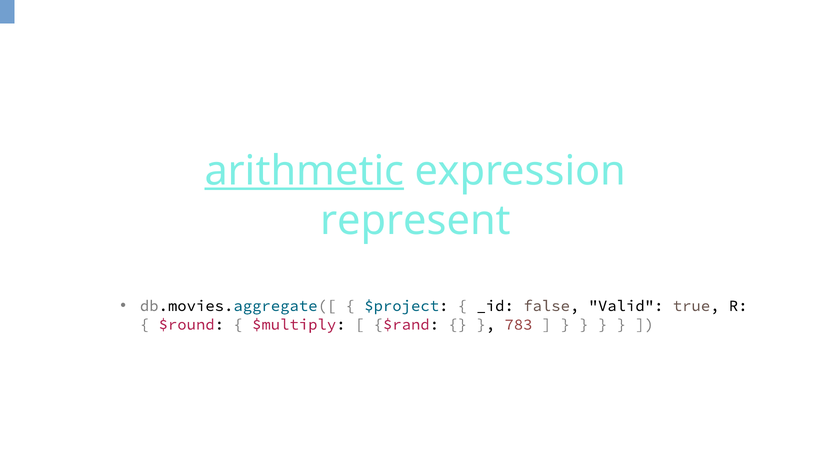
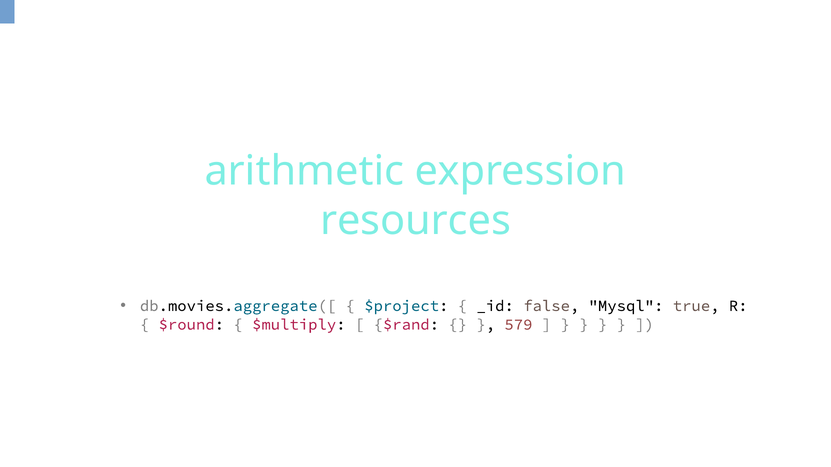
arithmetic underline: present -> none
represent: represent -> resources
Valid: Valid -> Mysql
783: 783 -> 579
